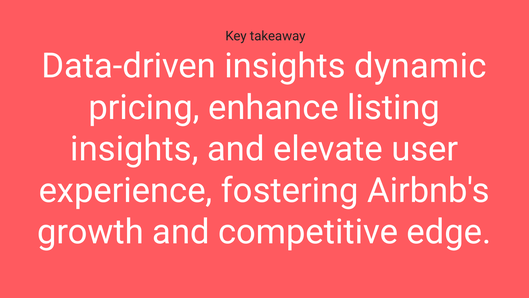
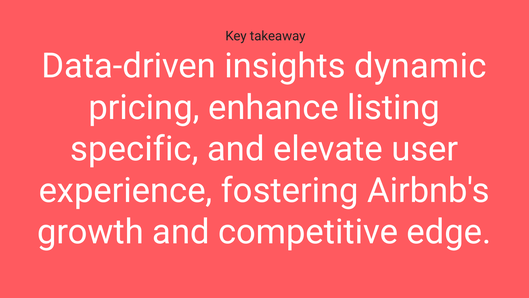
insights at (134, 149): insights -> specific
